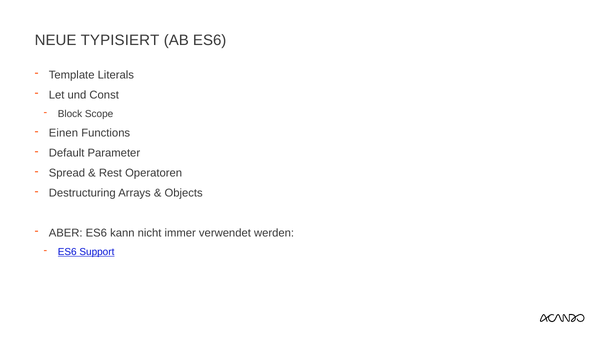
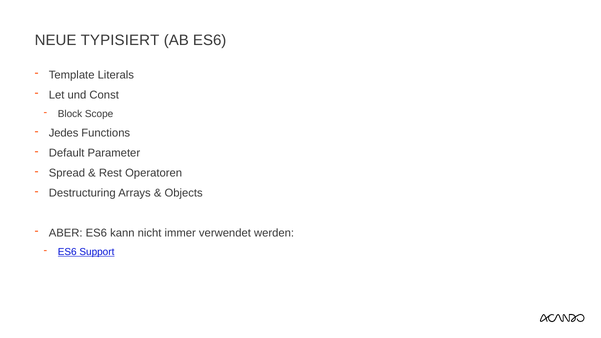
Einen: Einen -> Jedes
